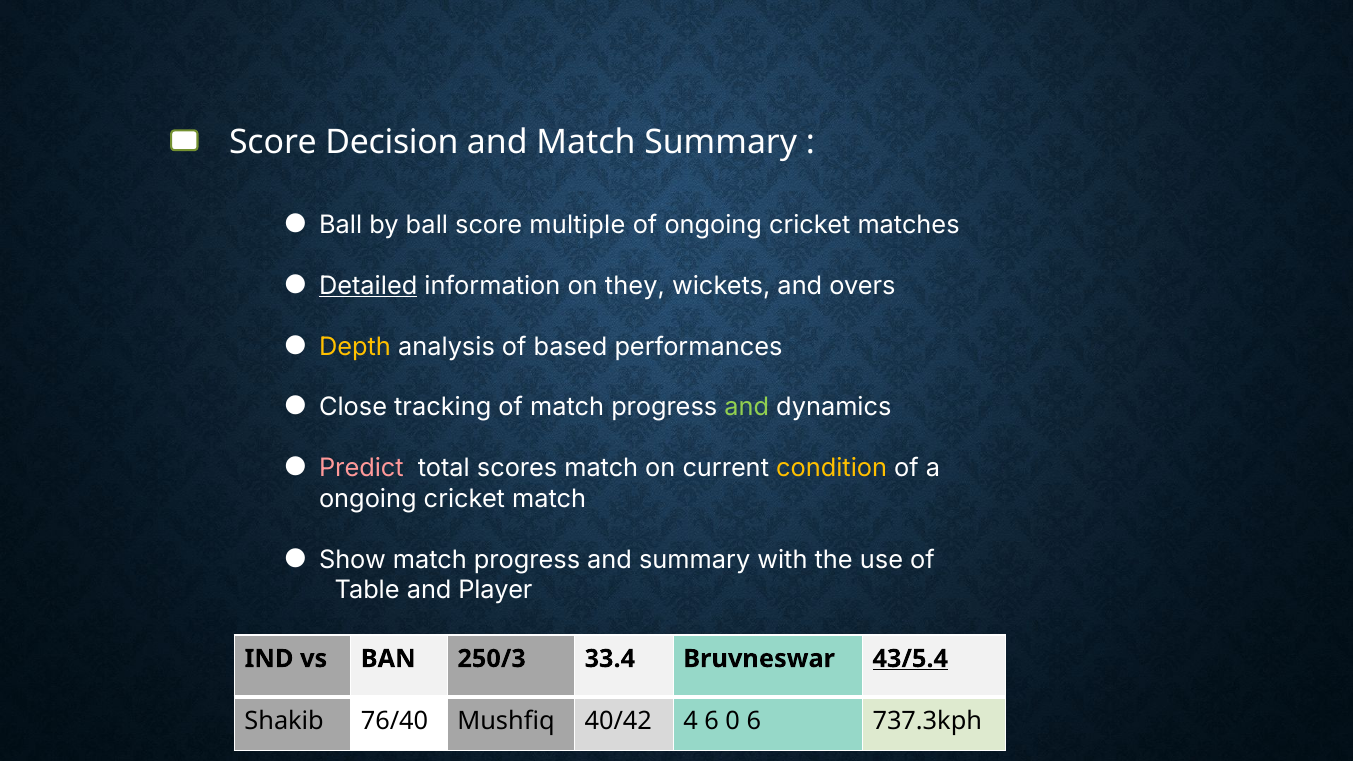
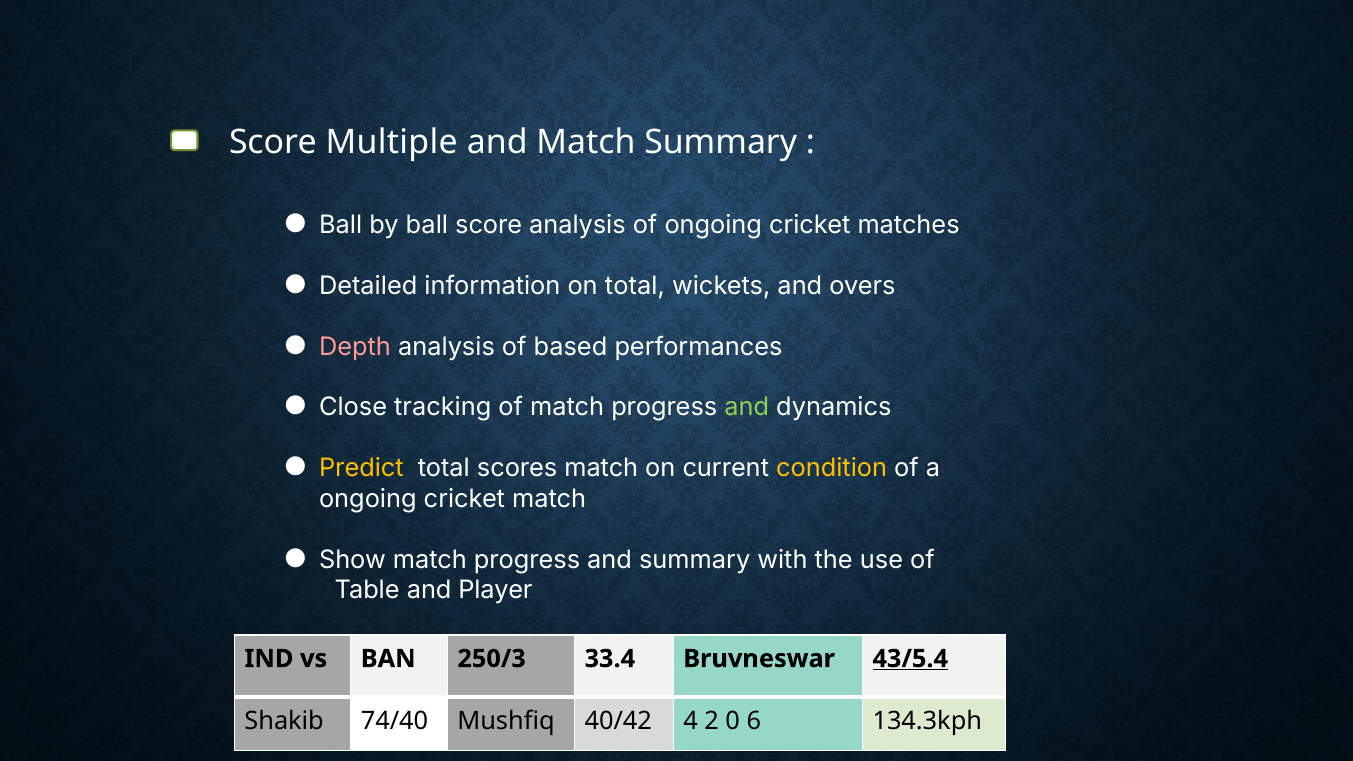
Decision: Decision -> Multiple
score multiple: multiple -> analysis
Detailed underline: present -> none
on they: they -> total
Depth colour: yellow -> pink
Predict colour: pink -> yellow
76/40: 76/40 -> 74/40
4 6: 6 -> 2
737.3kph: 737.3kph -> 134.3kph
